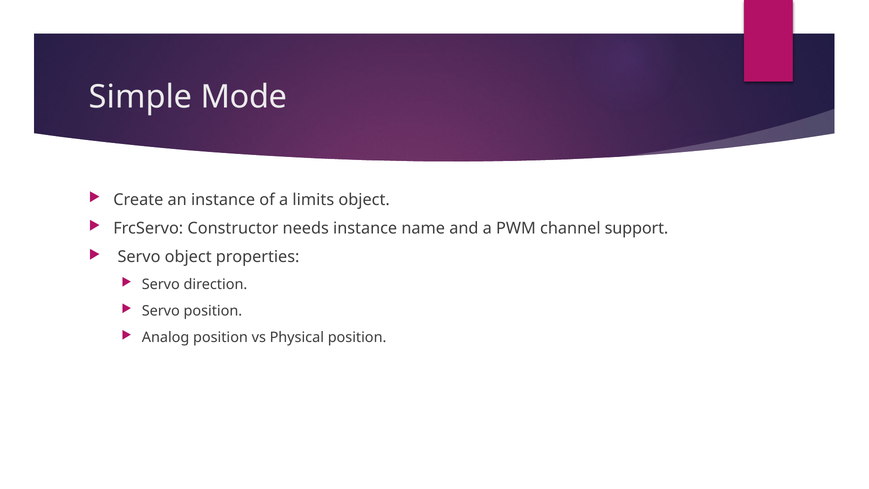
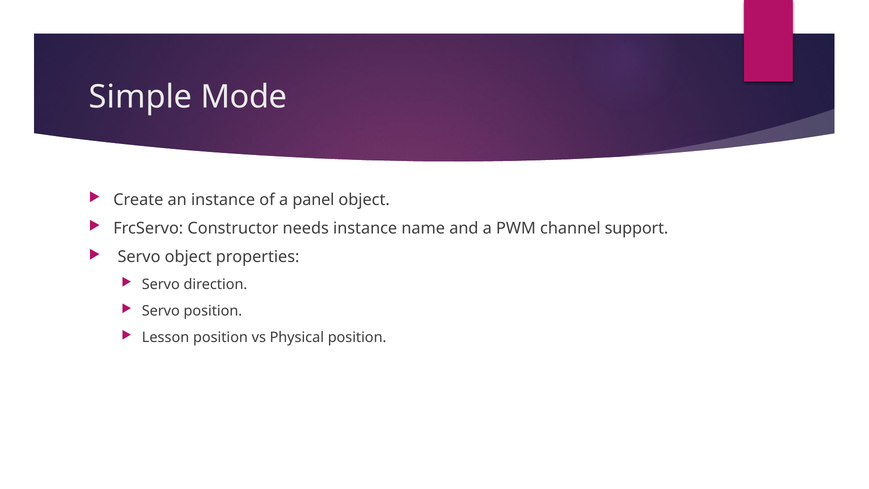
limits: limits -> panel
Analog: Analog -> Lesson
